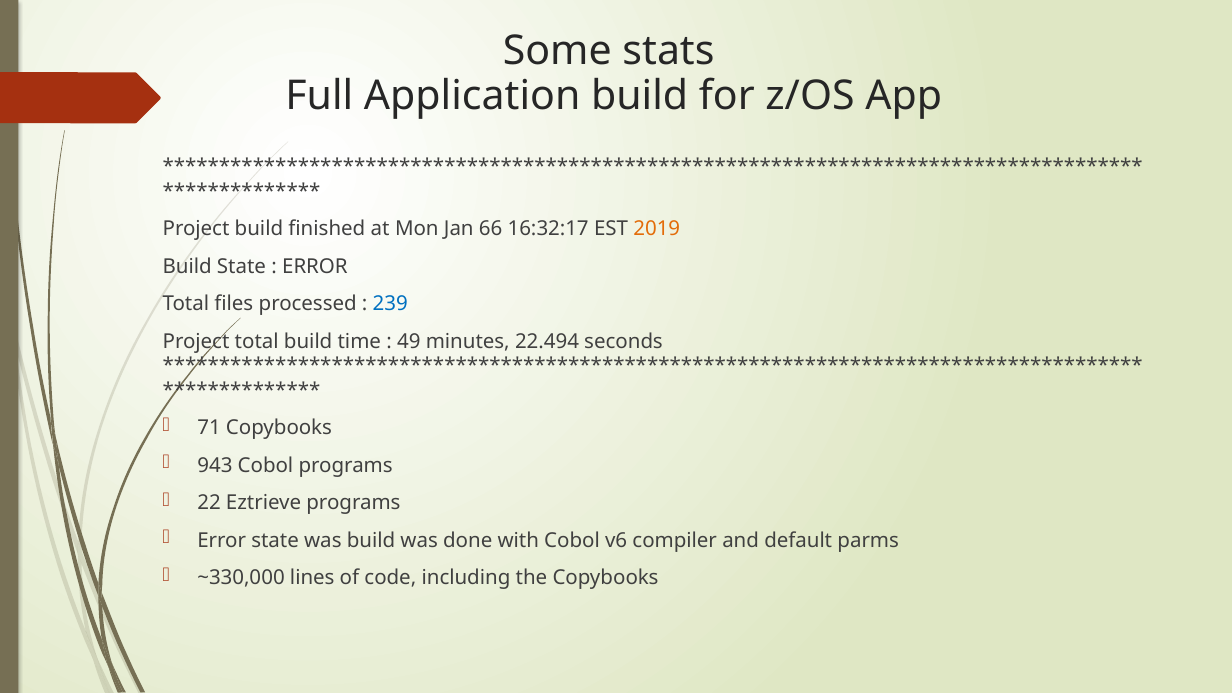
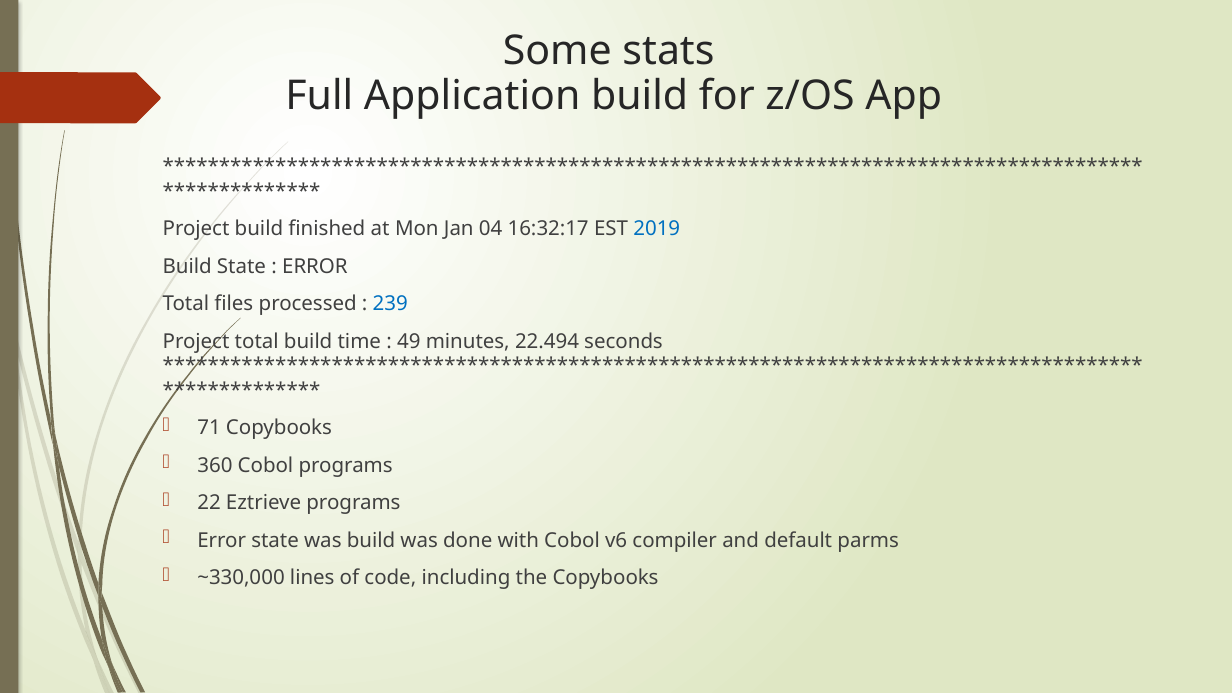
66: 66 -> 04
2019 colour: orange -> blue
943: 943 -> 360
